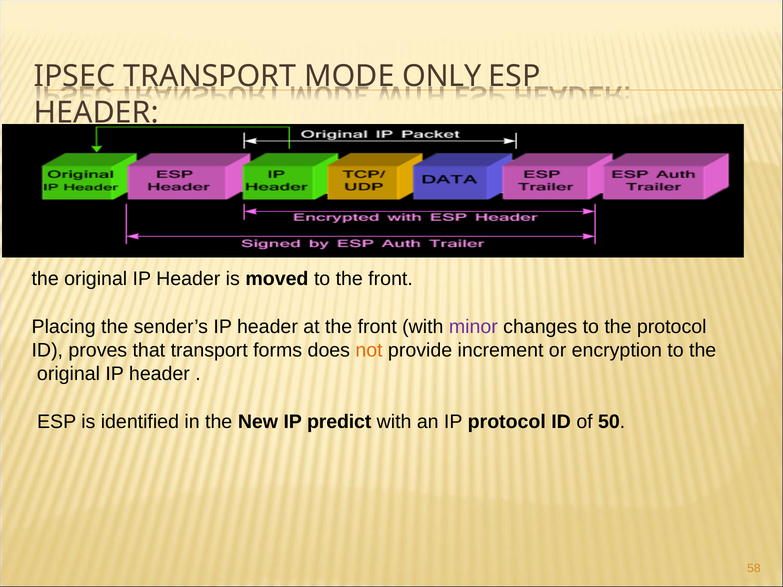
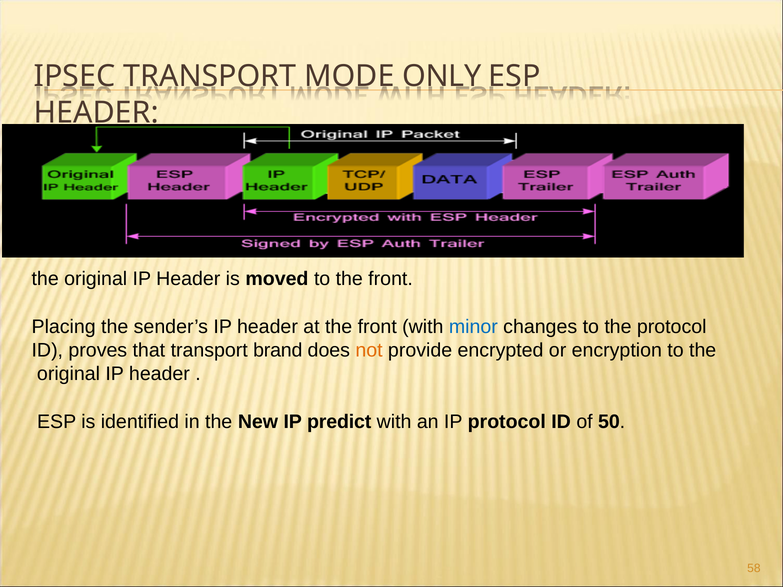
minor colour: purple -> blue
forms: forms -> brand
increment: increment -> encrypted
